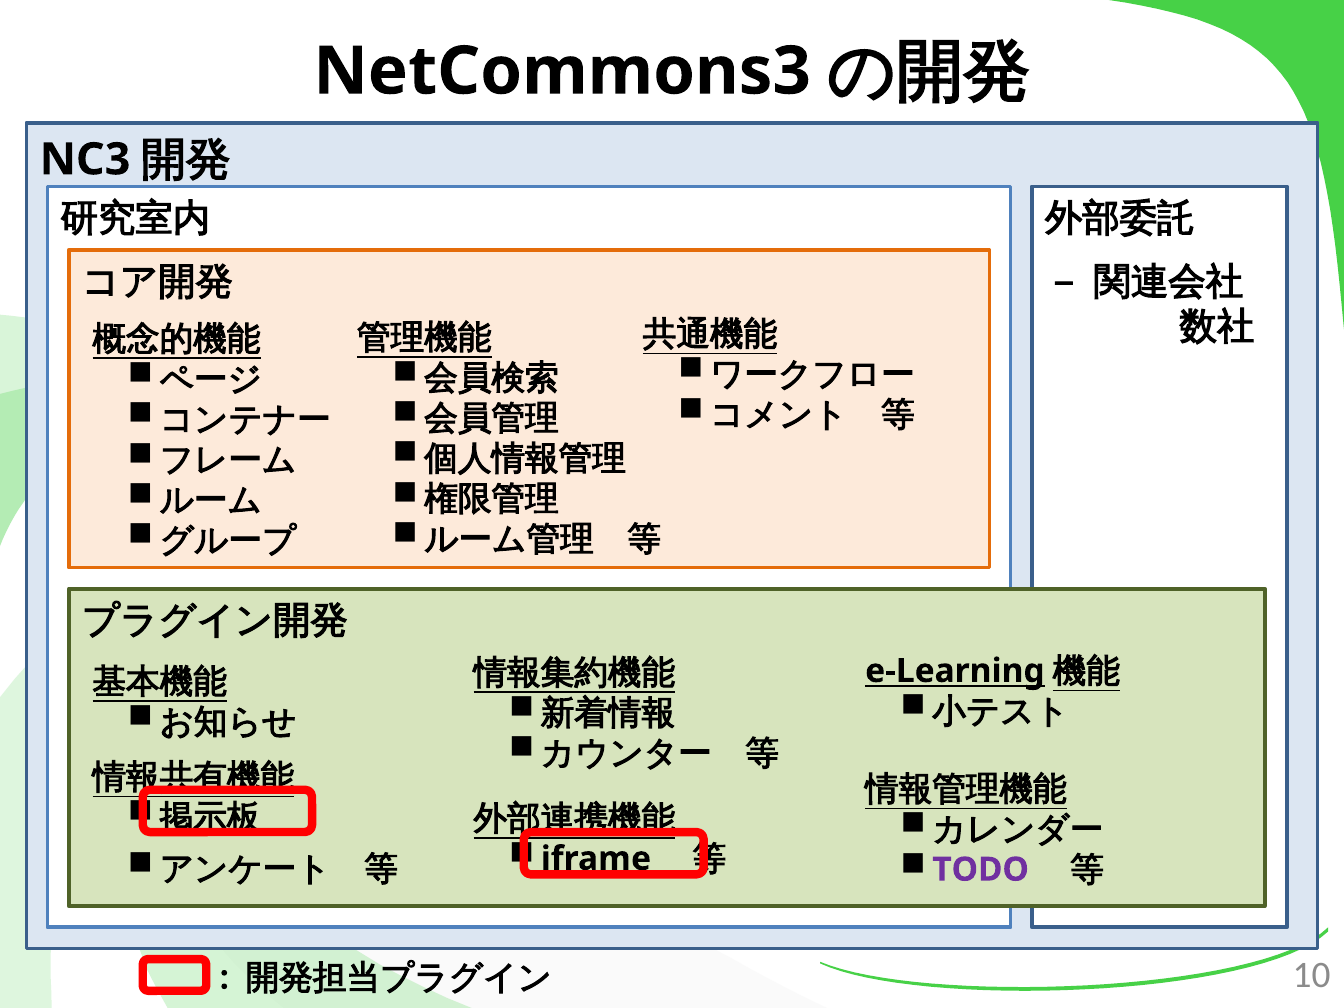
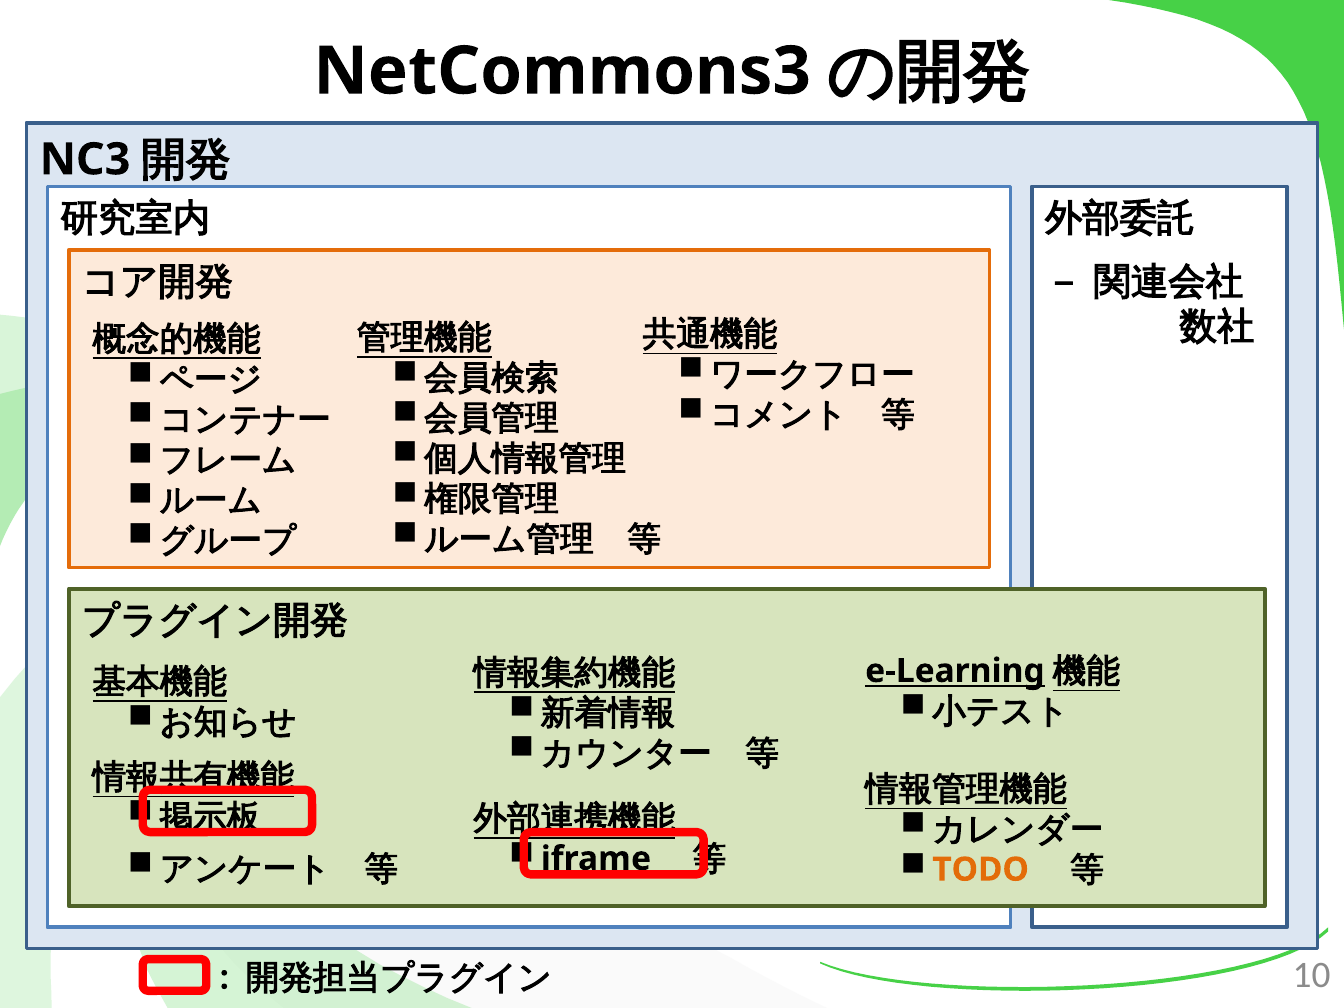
TODO colour: purple -> orange
